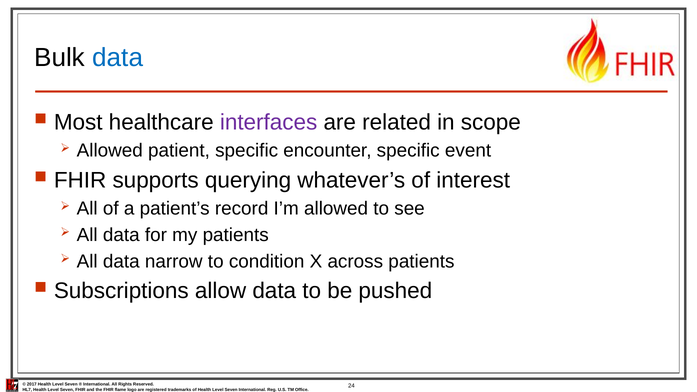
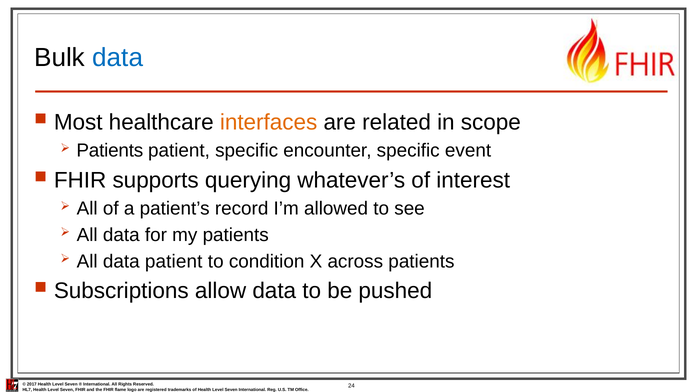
interfaces colour: purple -> orange
Allowed at (110, 151): Allowed -> Patients
data narrow: narrow -> patient
